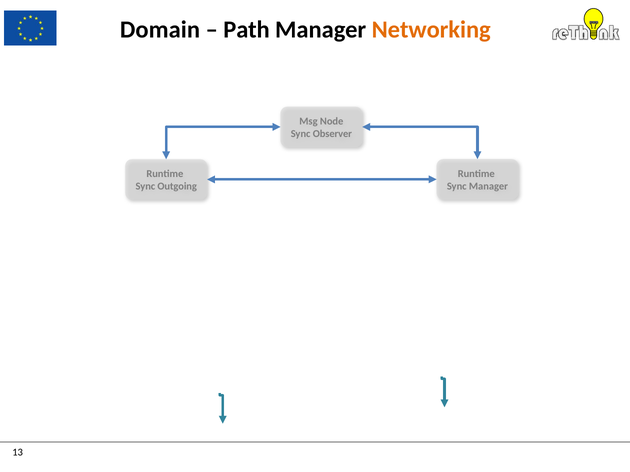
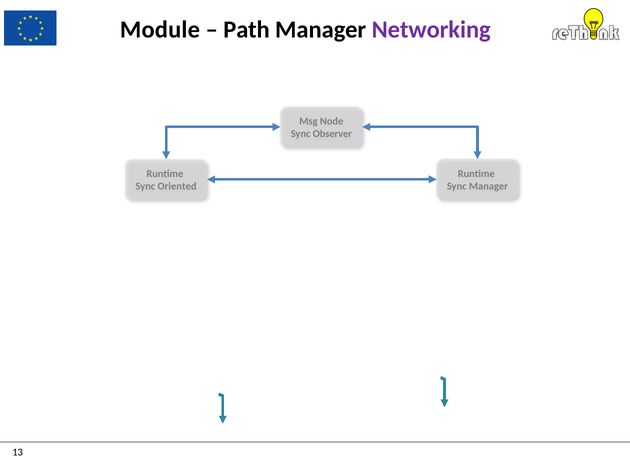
Domain: Domain -> Module
Networking colour: orange -> purple
Outgoing: Outgoing -> Oriented
